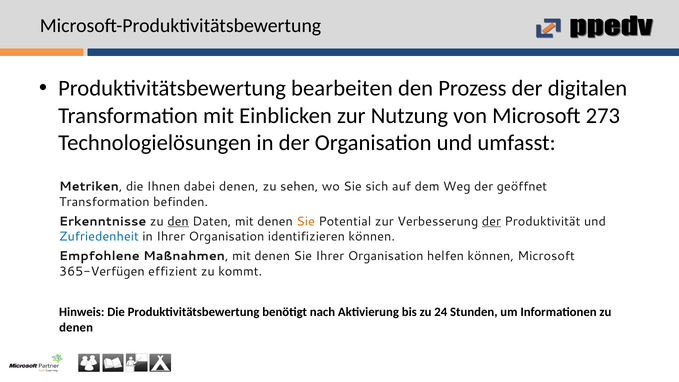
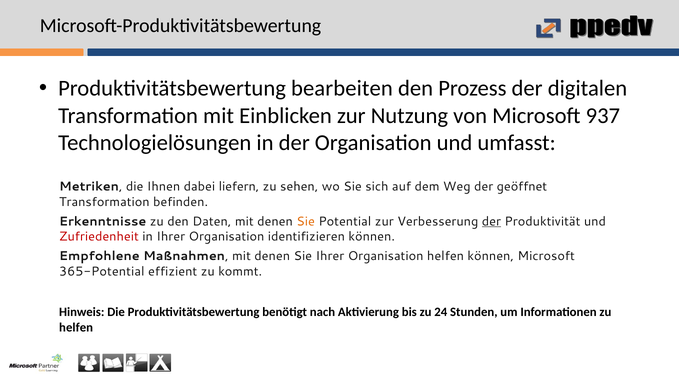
273: 273 -> 937
dabei denen: denen -> liefern
den at (178, 221) underline: present -> none
Zufriedenheit colour: blue -> red
365-Verfügen: 365-Verfügen -> 365-Potential
denen at (76, 327): denen -> helfen
